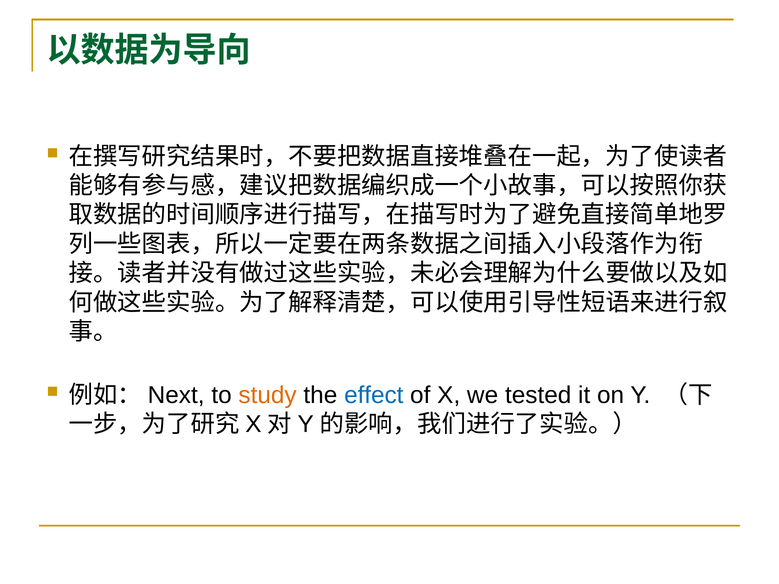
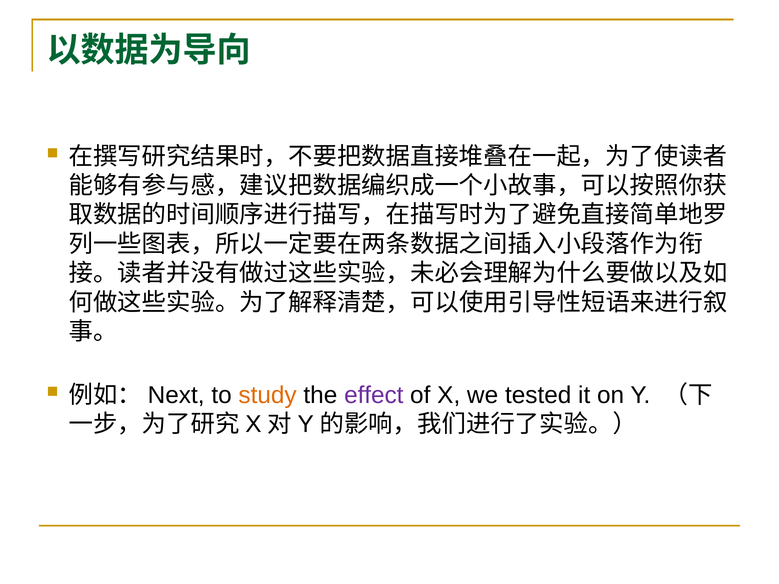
effect colour: blue -> purple
